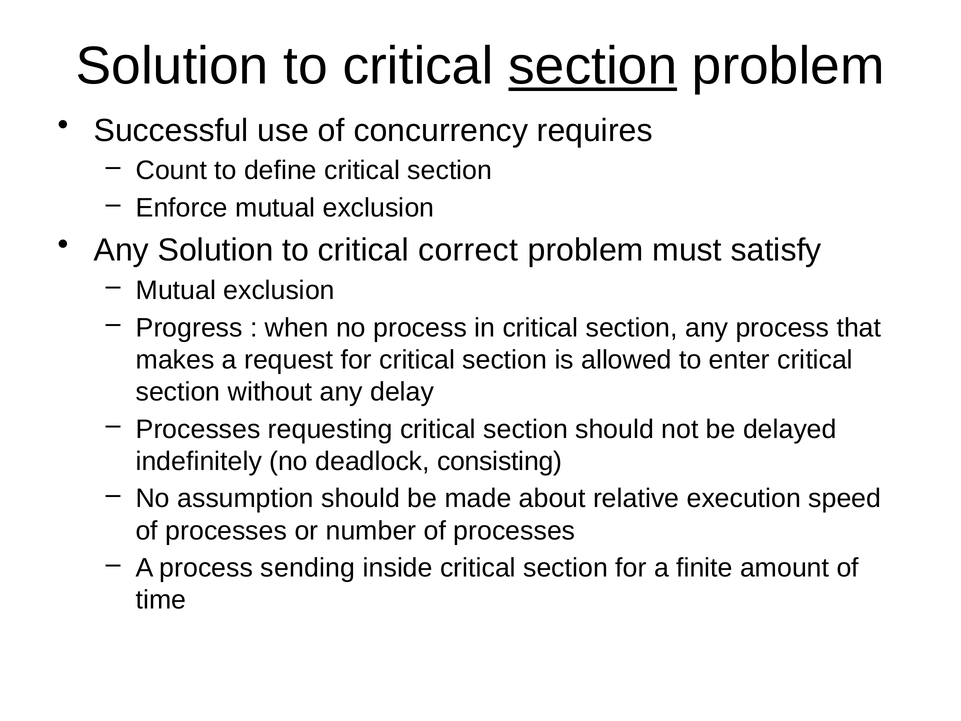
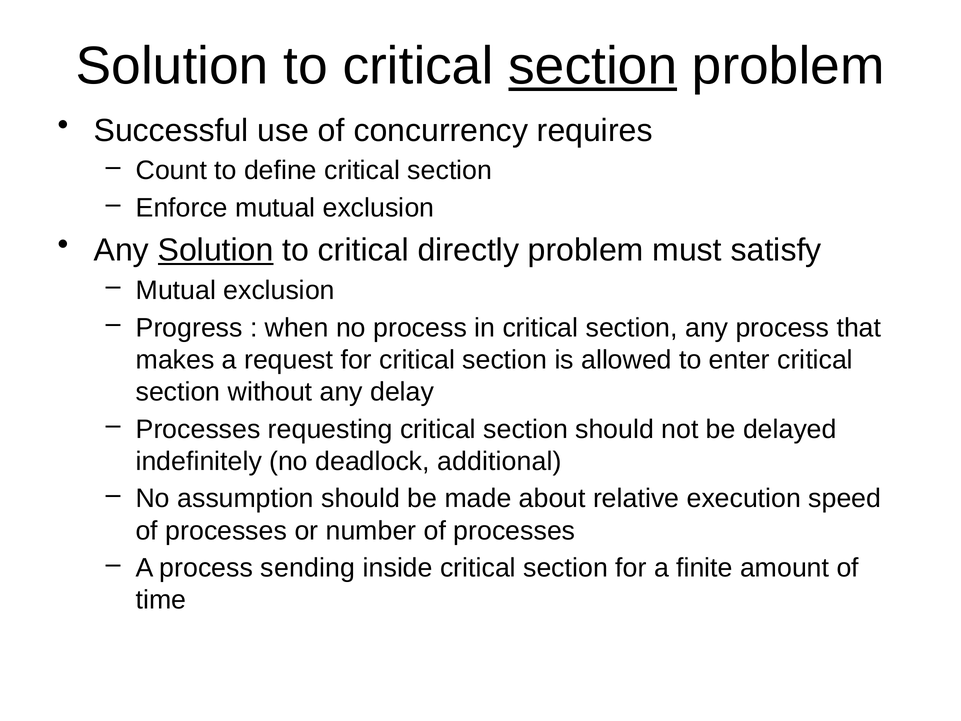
Solution at (216, 250) underline: none -> present
correct: correct -> directly
consisting: consisting -> additional
